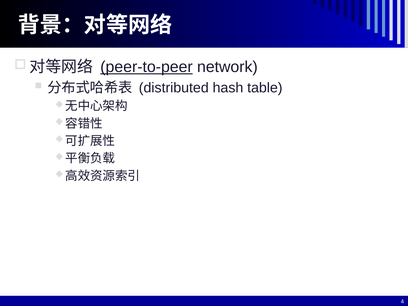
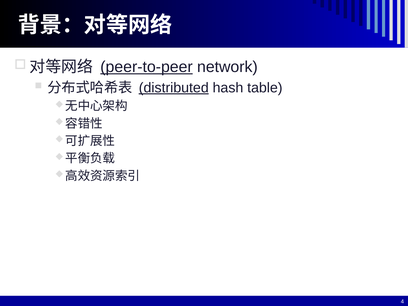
distributed underline: none -> present
